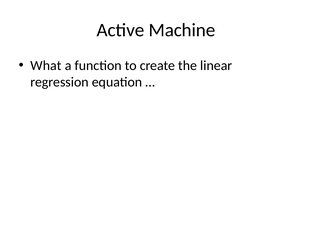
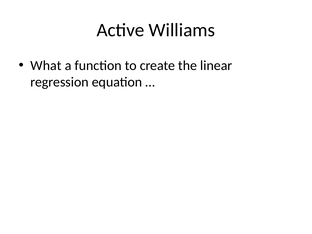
Machine: Machine -> Williams
